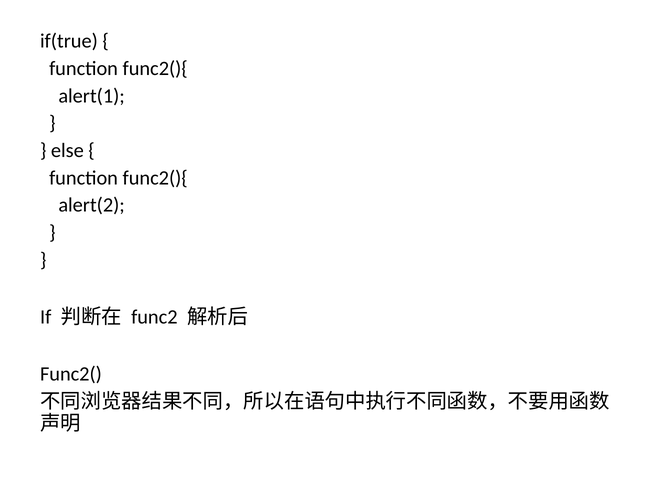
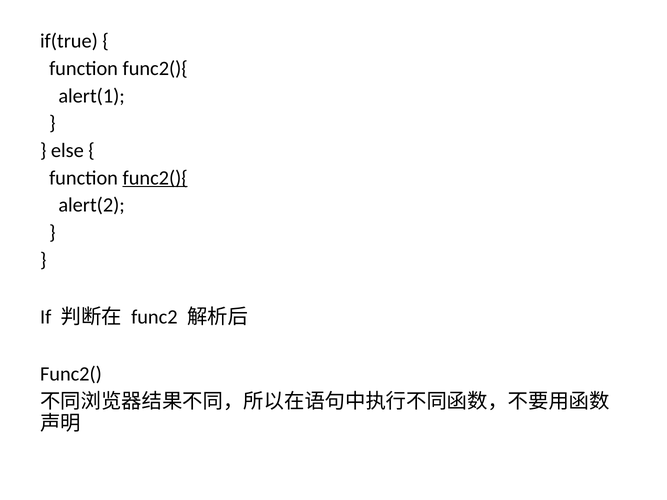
func2(){ at (155, 178) underline: none -> present
